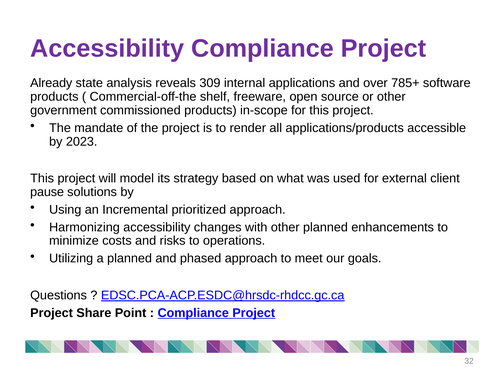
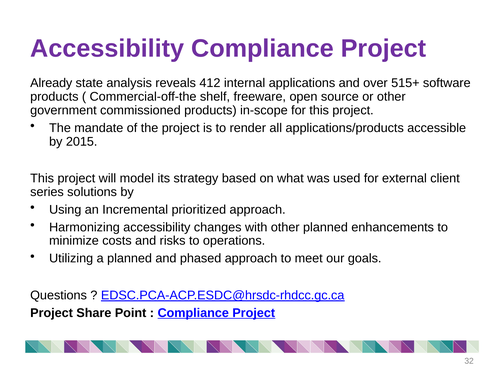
309: 309 -> 412
785+: 785+ -> 515+
2023: 2023 -> 2015
pause: pause -> series
